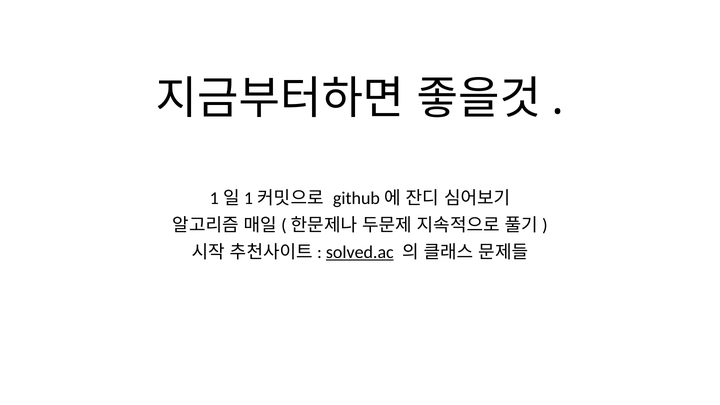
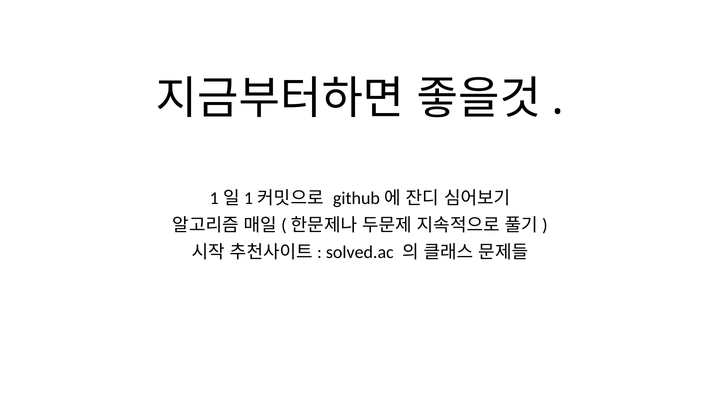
solved.ac underline: present -> none
